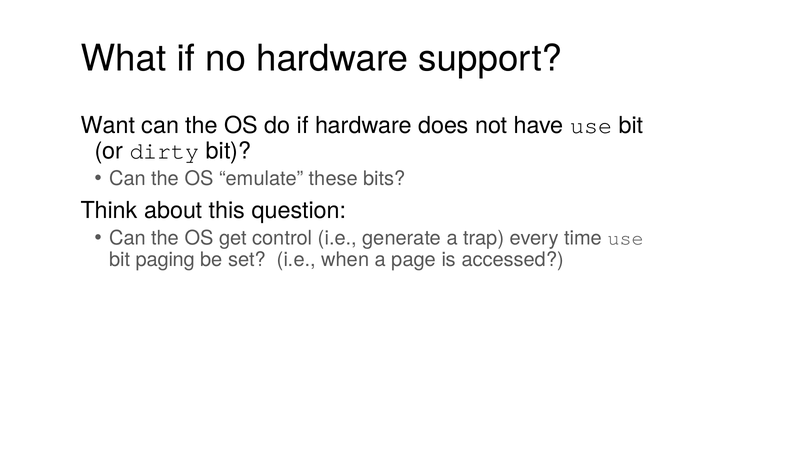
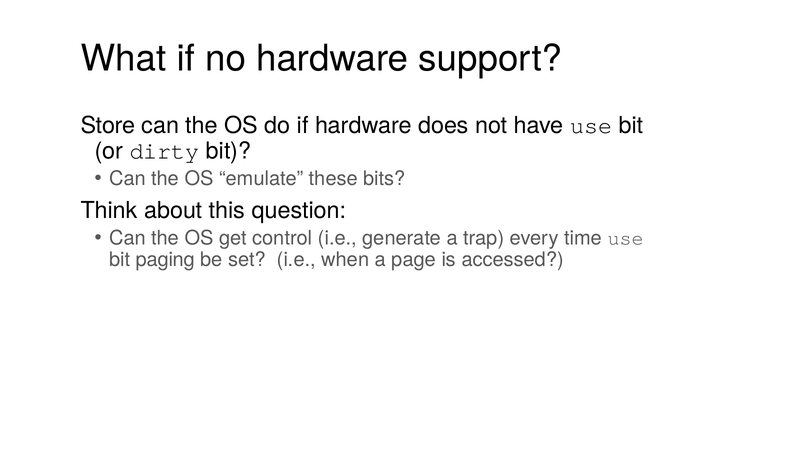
Want: Want -> Store
